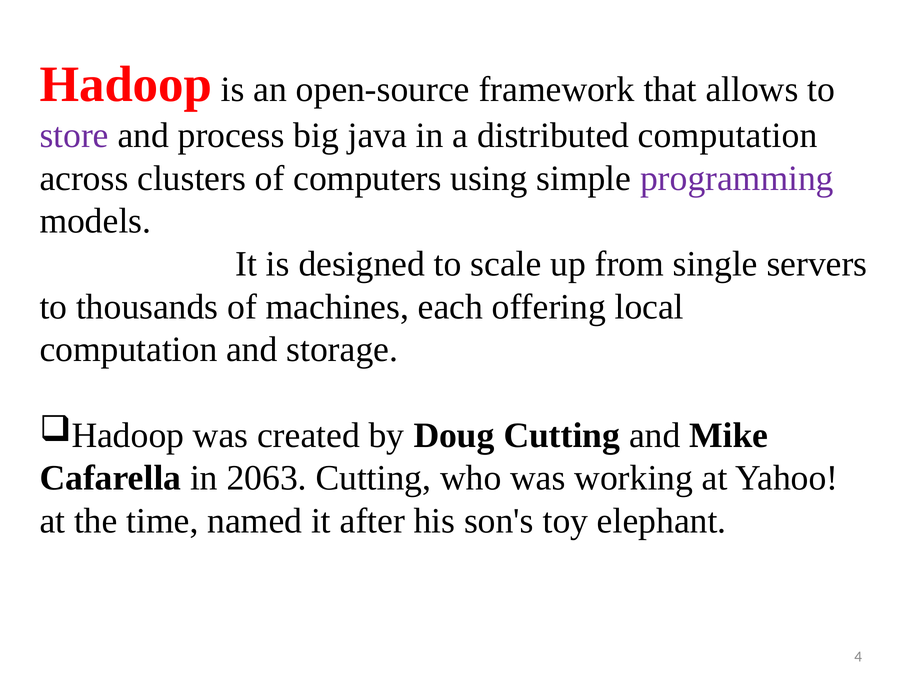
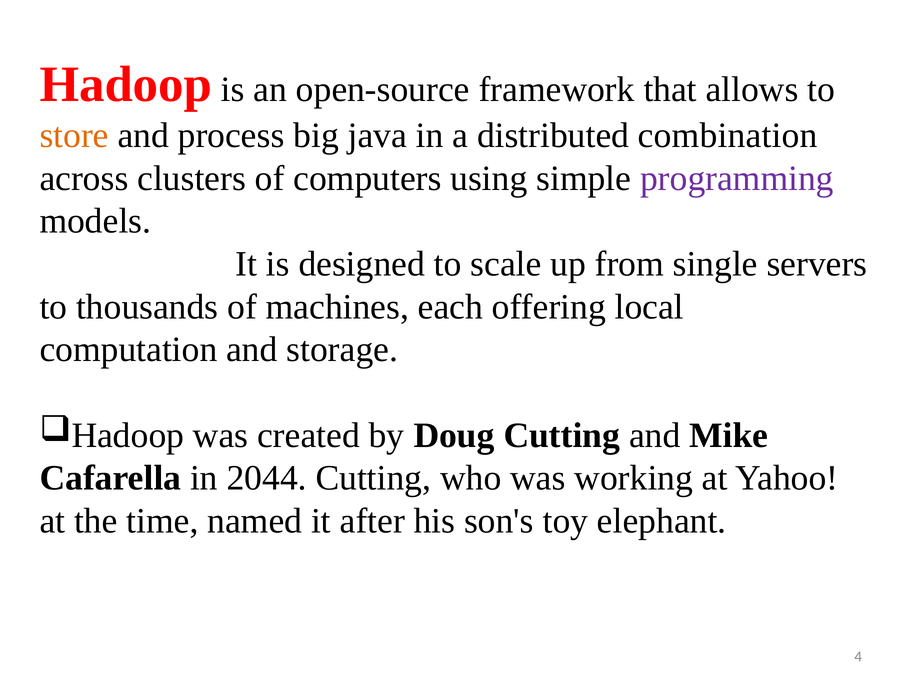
store colour: purple -> orange
distributed computation: computation -> combination
2063: 2063 -> 2044
